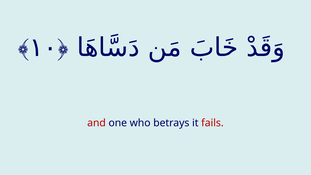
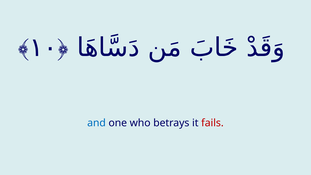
and colour: red -> blue
